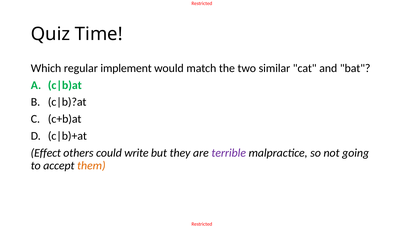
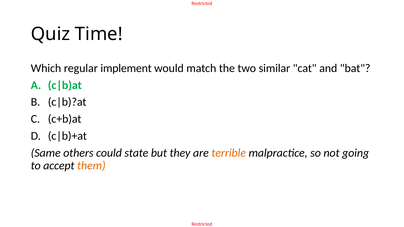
Effect: Effect -> Same
write: write -> state
terrible colour: purple -> orange
